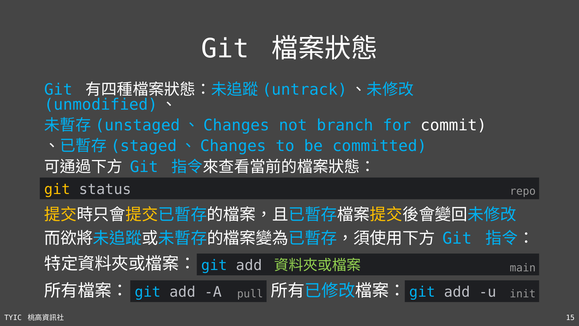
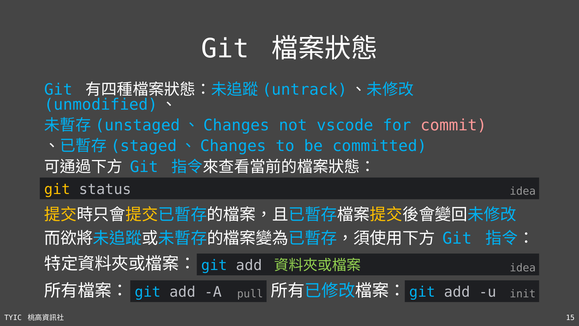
branch: branch -> vscode
commit colour: white -> pink
status repo: repo -> idea
main at (523, 268): main -> idea
